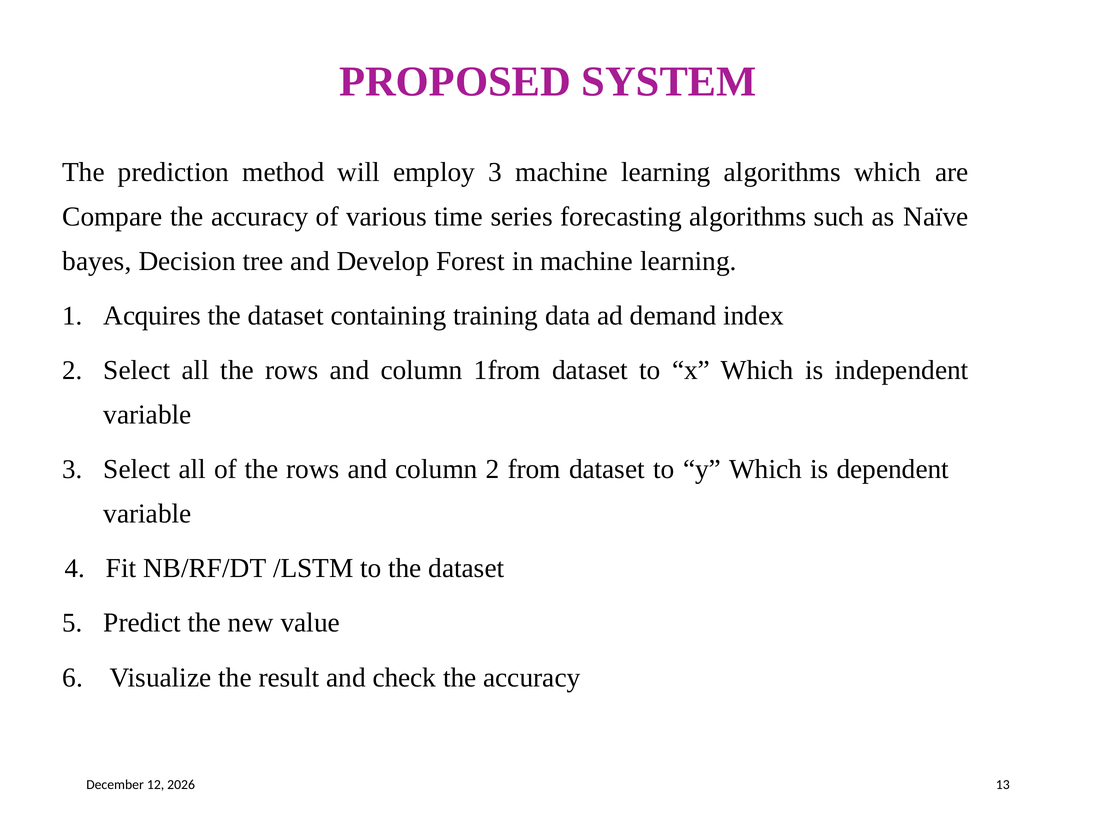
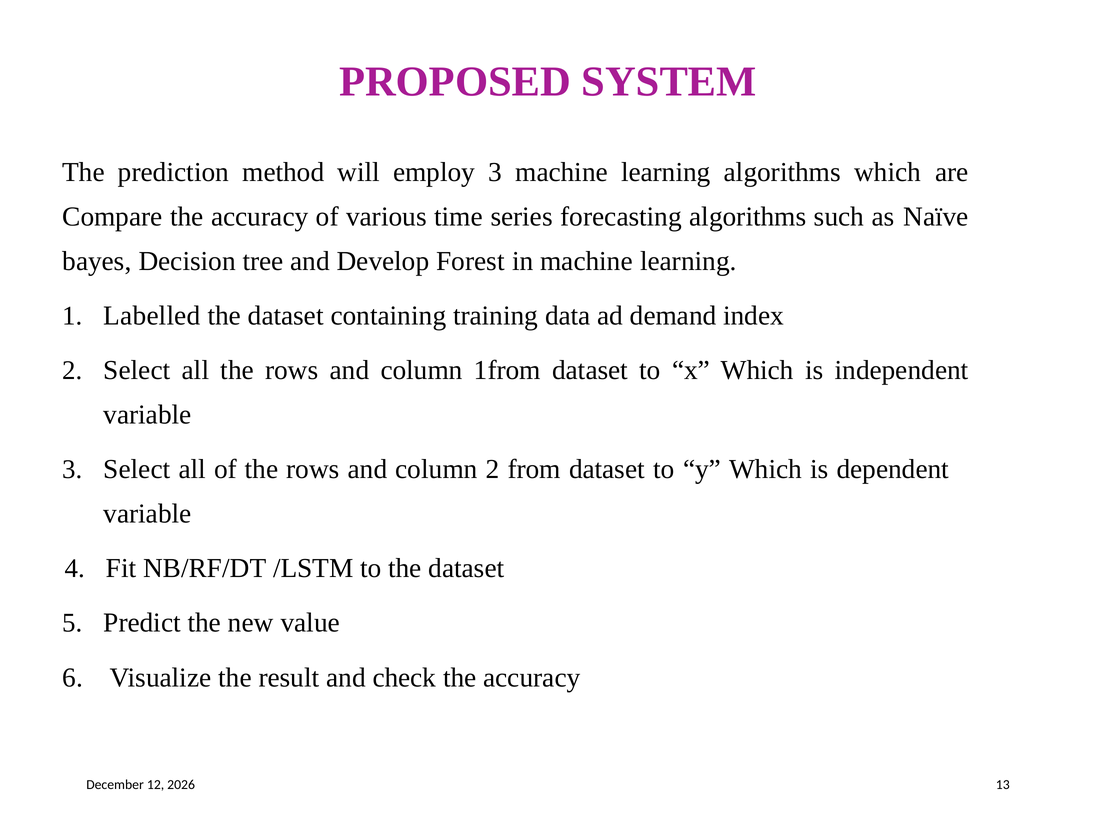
Acquires: Acquires -> Labelled
